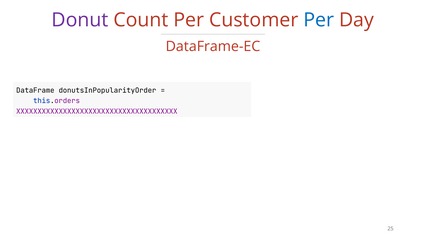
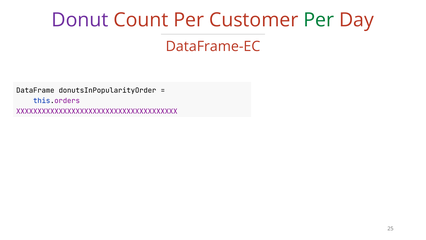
Per at (319, 20) colour: blue -> green
